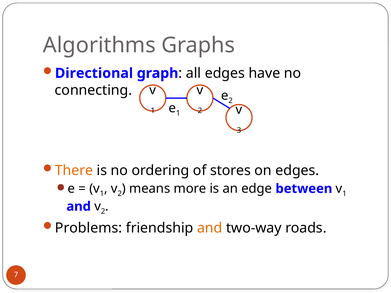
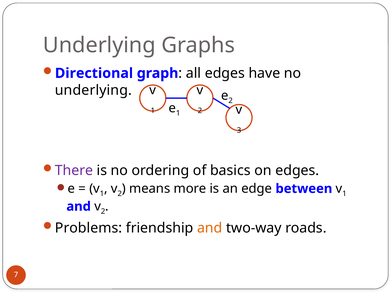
Algorithms at (99, 45): Algorithms -> Underlying
connecting at (93, 90): connecting -> underlying
There colour: orange -> purple
stores: stores -> basics
